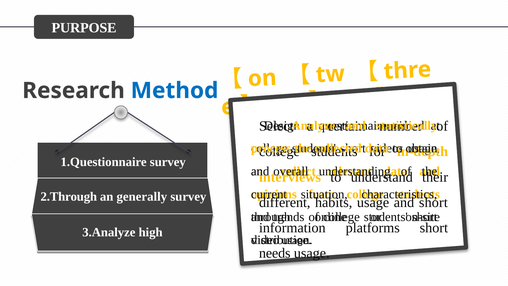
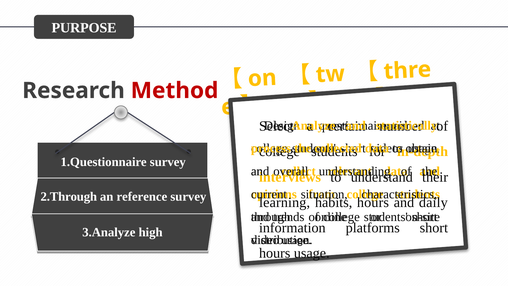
Method colour: blue -> red
generally: generally -> reference
different: different -> learning
habits usage: usage -> hours
short at (433, 202): short -> daily
needs at (275, 253): needs -> hours
